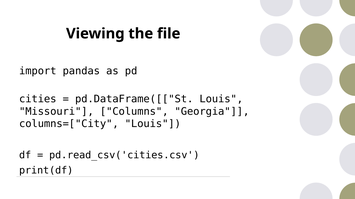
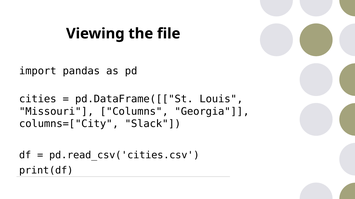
columns=["City Louis: Louis -> Slack
